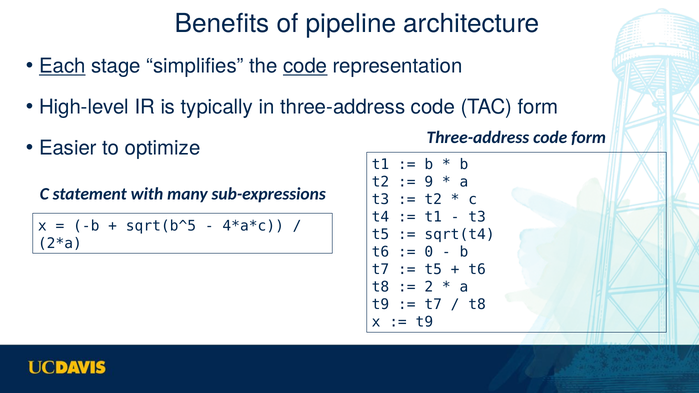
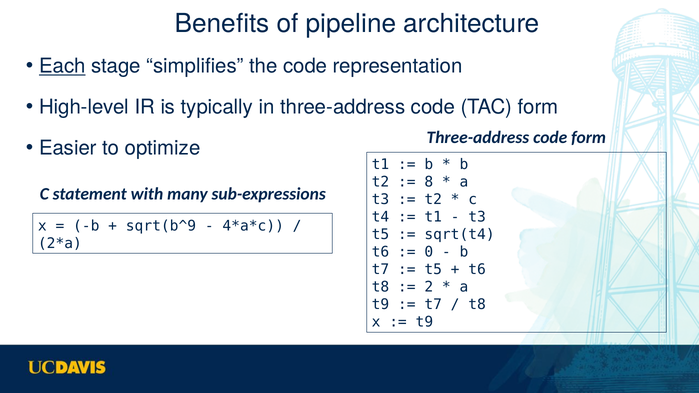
code at (305, 66) underline: present -> none
9: 9 -> 8
sqrt(b^5: sqrt(b^5 -> sqrt(b^9
